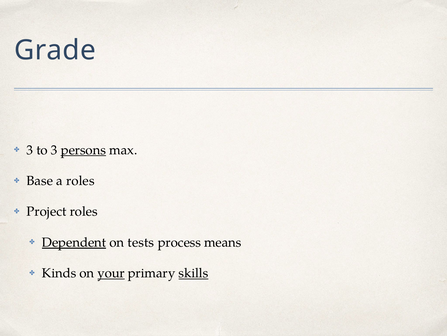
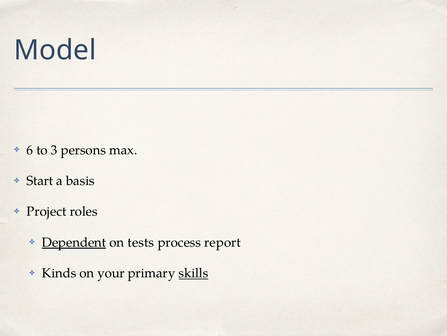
Grade: Grade -> Model
3 at (30, 150): 3 -> 6
persons underline: present -> none
Base: Base -> Start
a roles: roles -> basis
means: means -> report
your underline: present -> none
